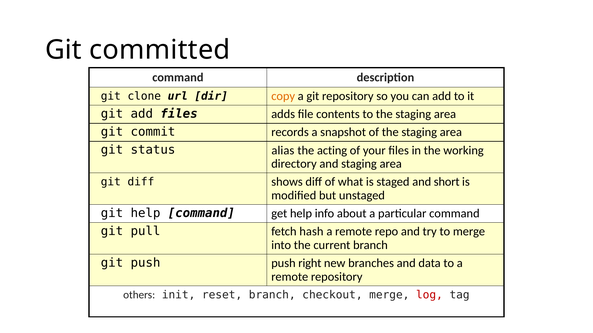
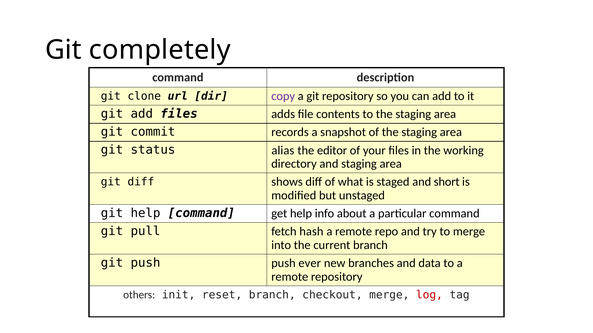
committed: committed -> completely
copy colour: orange -> purple
acting: acting -> editor
right: right -> ever
